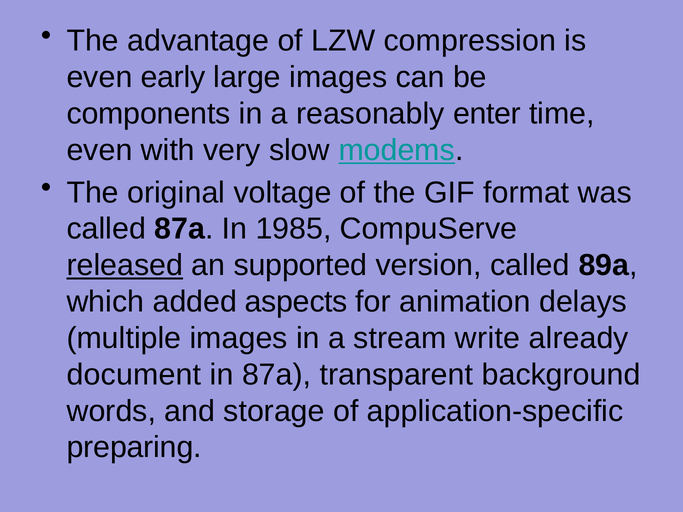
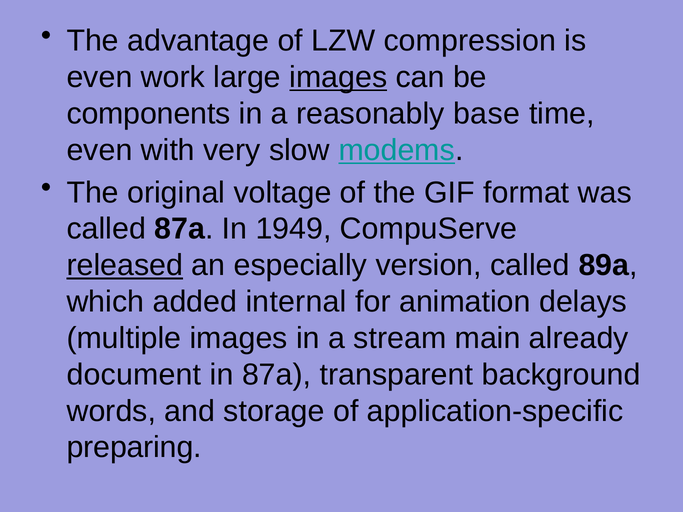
early: early -> work
images at (338, 77) underline: none -> present
enter: enter -> base
1985: 1985 -> 1949
supported: supported -> especially
aspects: aspects -> internal
write: write -> main
